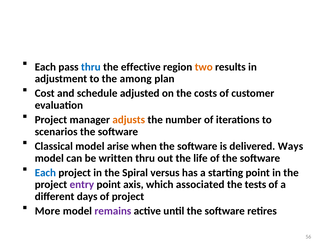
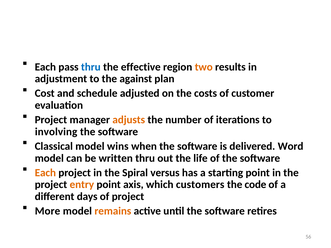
among: among -> against
scenarios: scenarios -> involving
arise: arise -> wins
Ways: Ways -> Word
Each at (45, 173) colour: blue -> orange
entry colour: purple -> orange
associated: associated -> customers
tests: tests -> code
remains colour: purple -> orange
